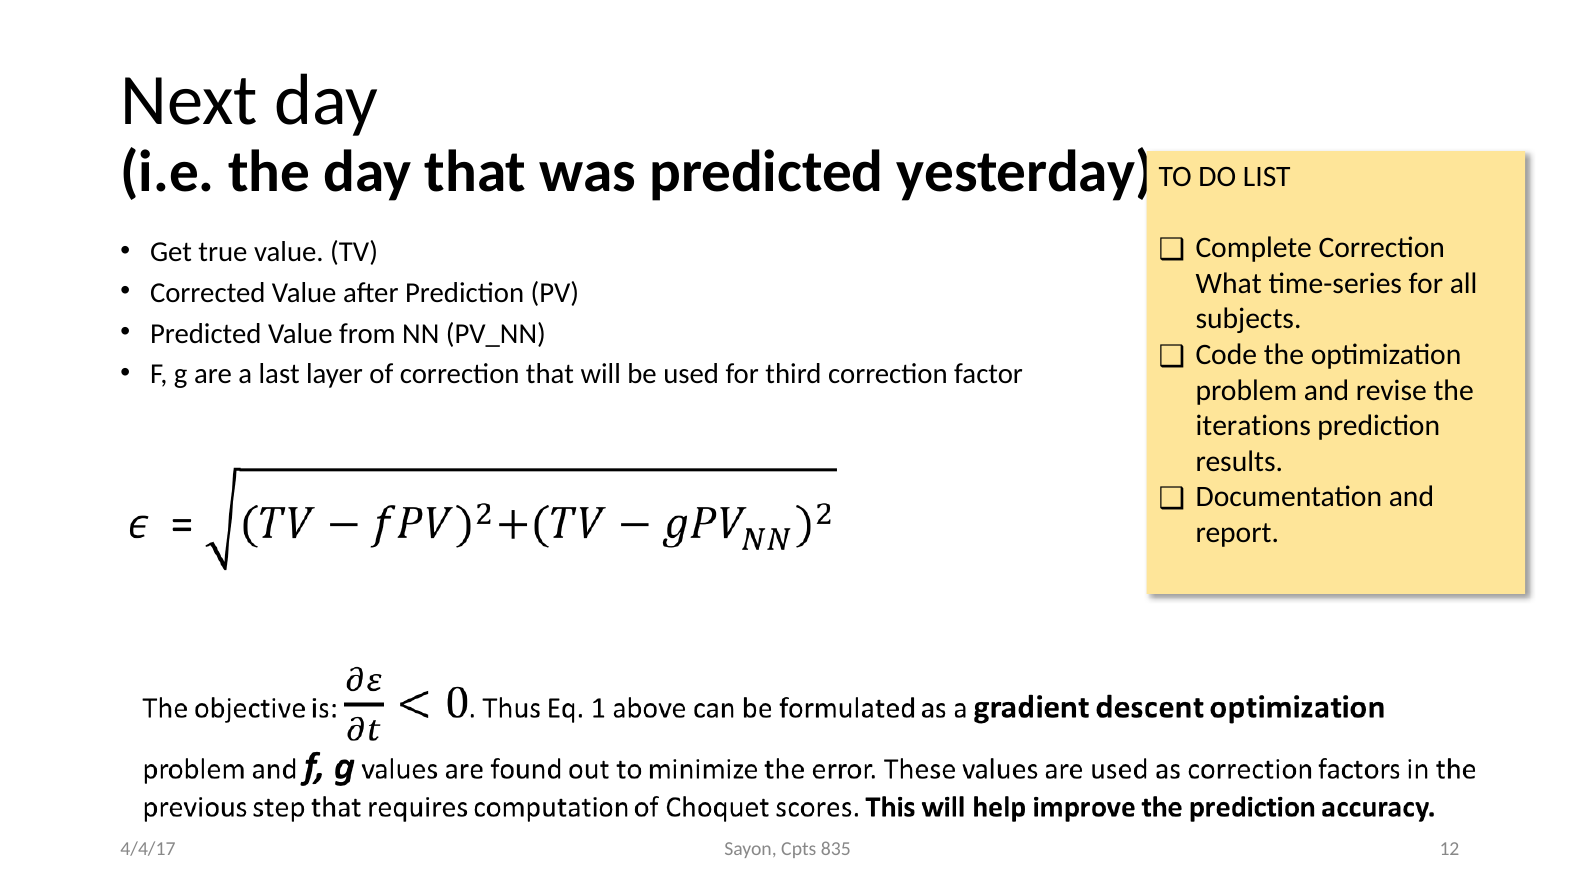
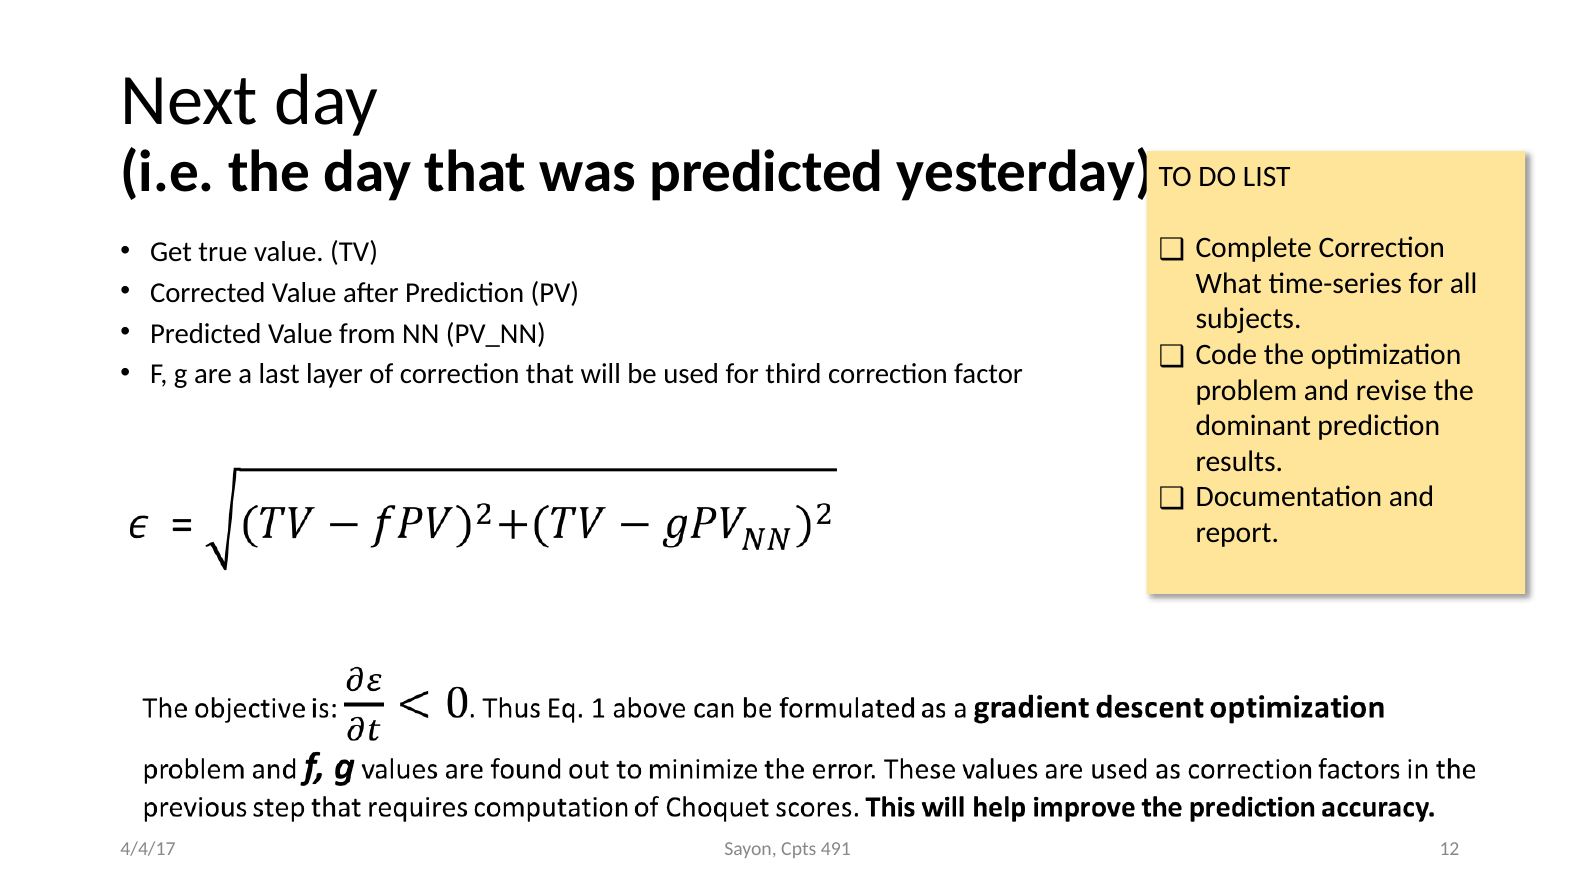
iterations: iterations -> dominant
835: 835 -> 491
